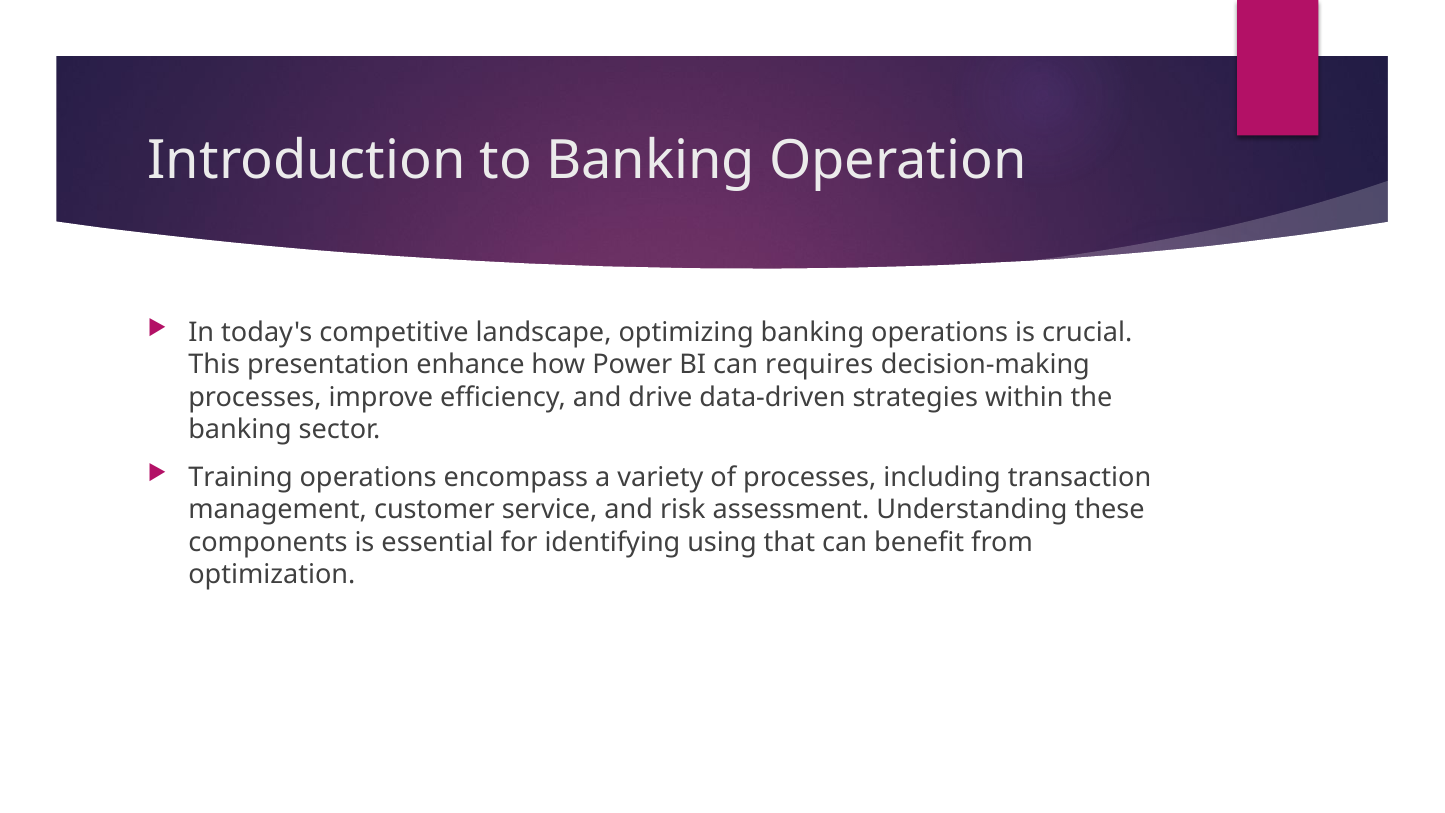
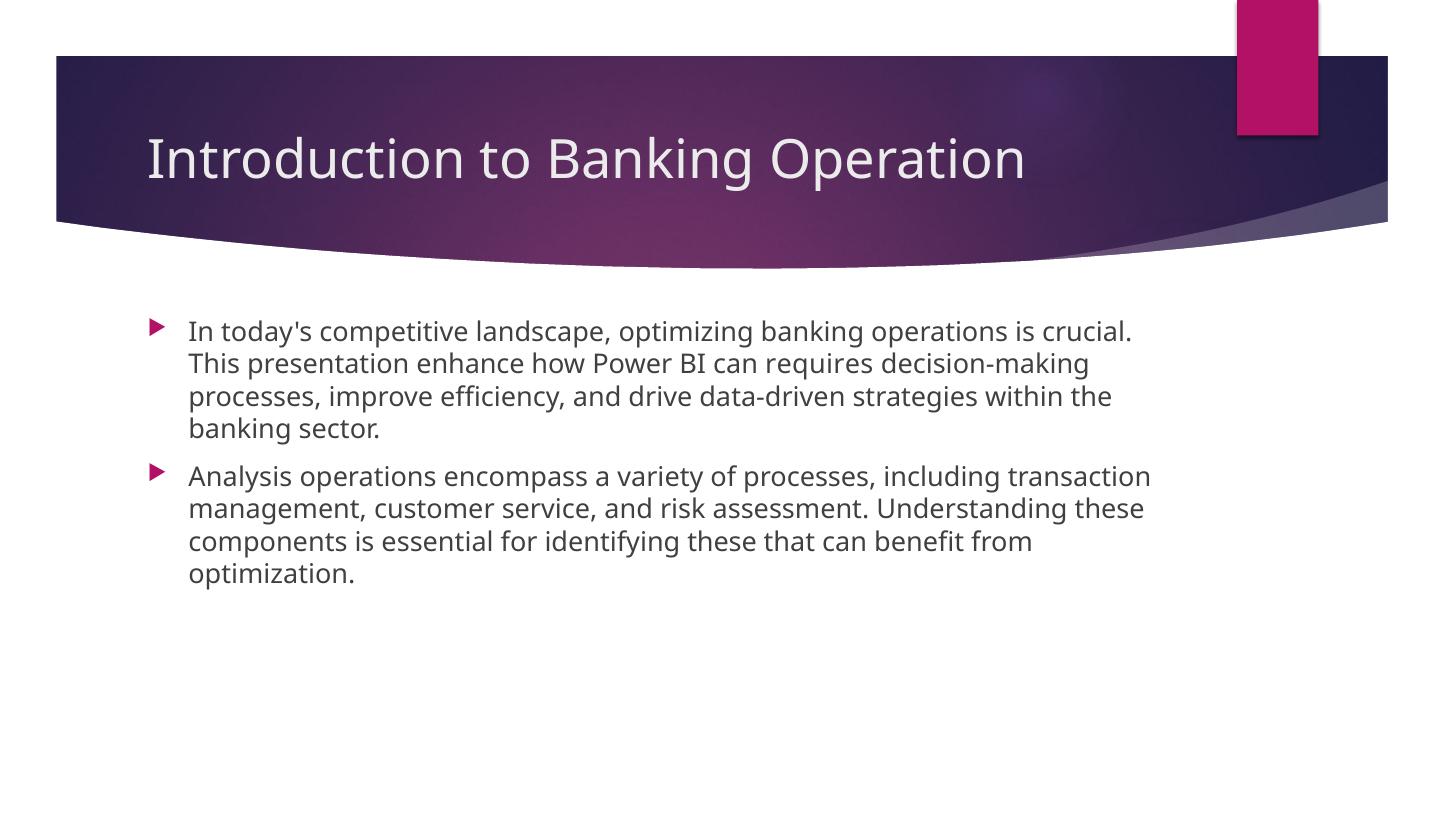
Training: Training -> Analysis
identifying using: using -> these
